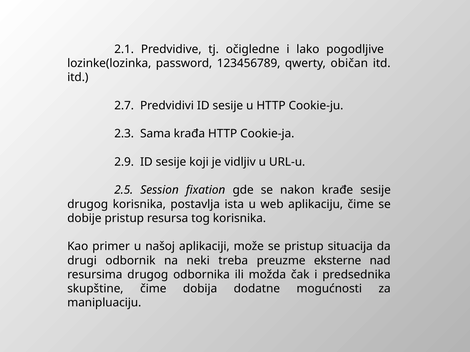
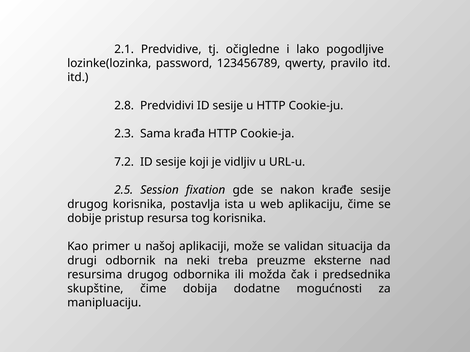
običan: običan -> pravilo
2.7: 2.7 -> 2.8
2.9: 2.9 -> 7.2
se pristup: pristup -> validan
